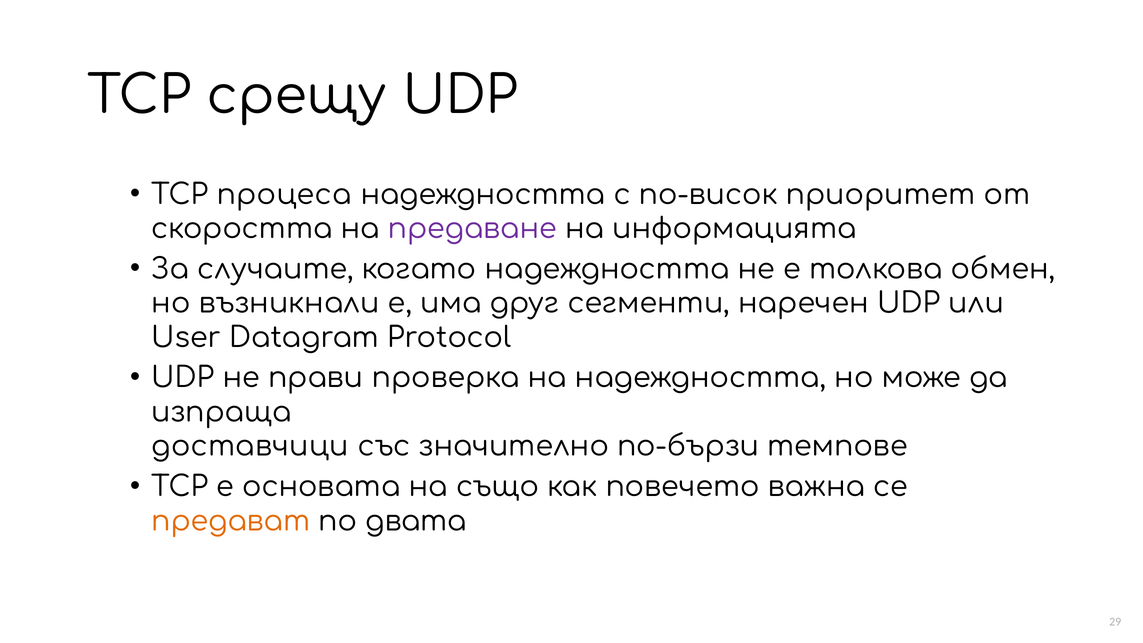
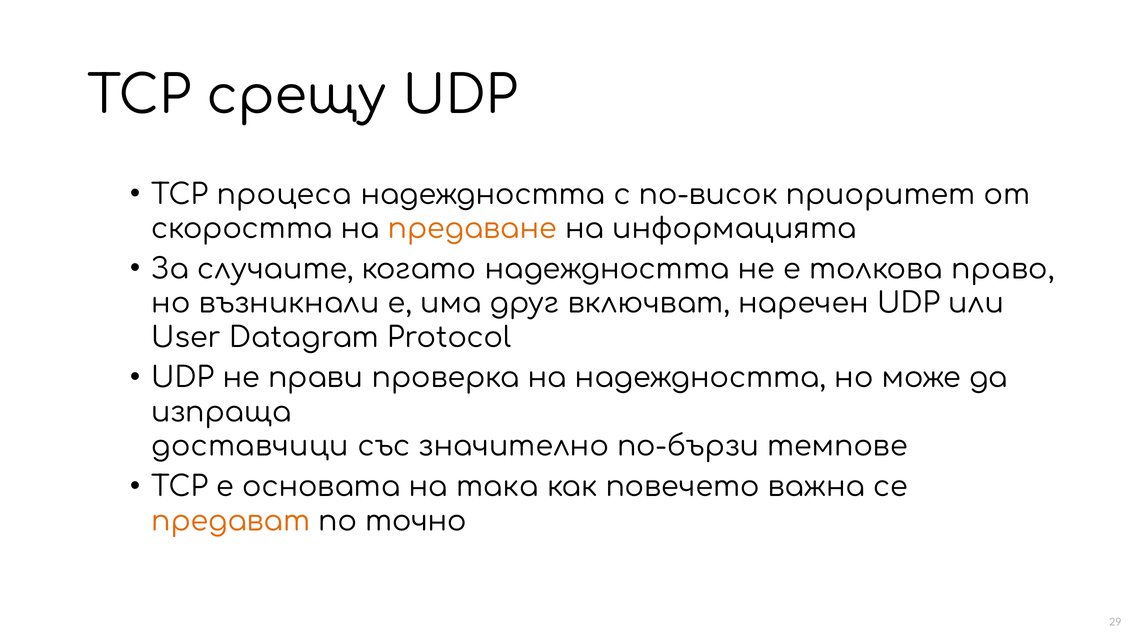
предаване colour: purple -> orange
обмен: обмен -> право
сегменти: сегменти -> включват
също: също -> така
двата: двата -> точно
